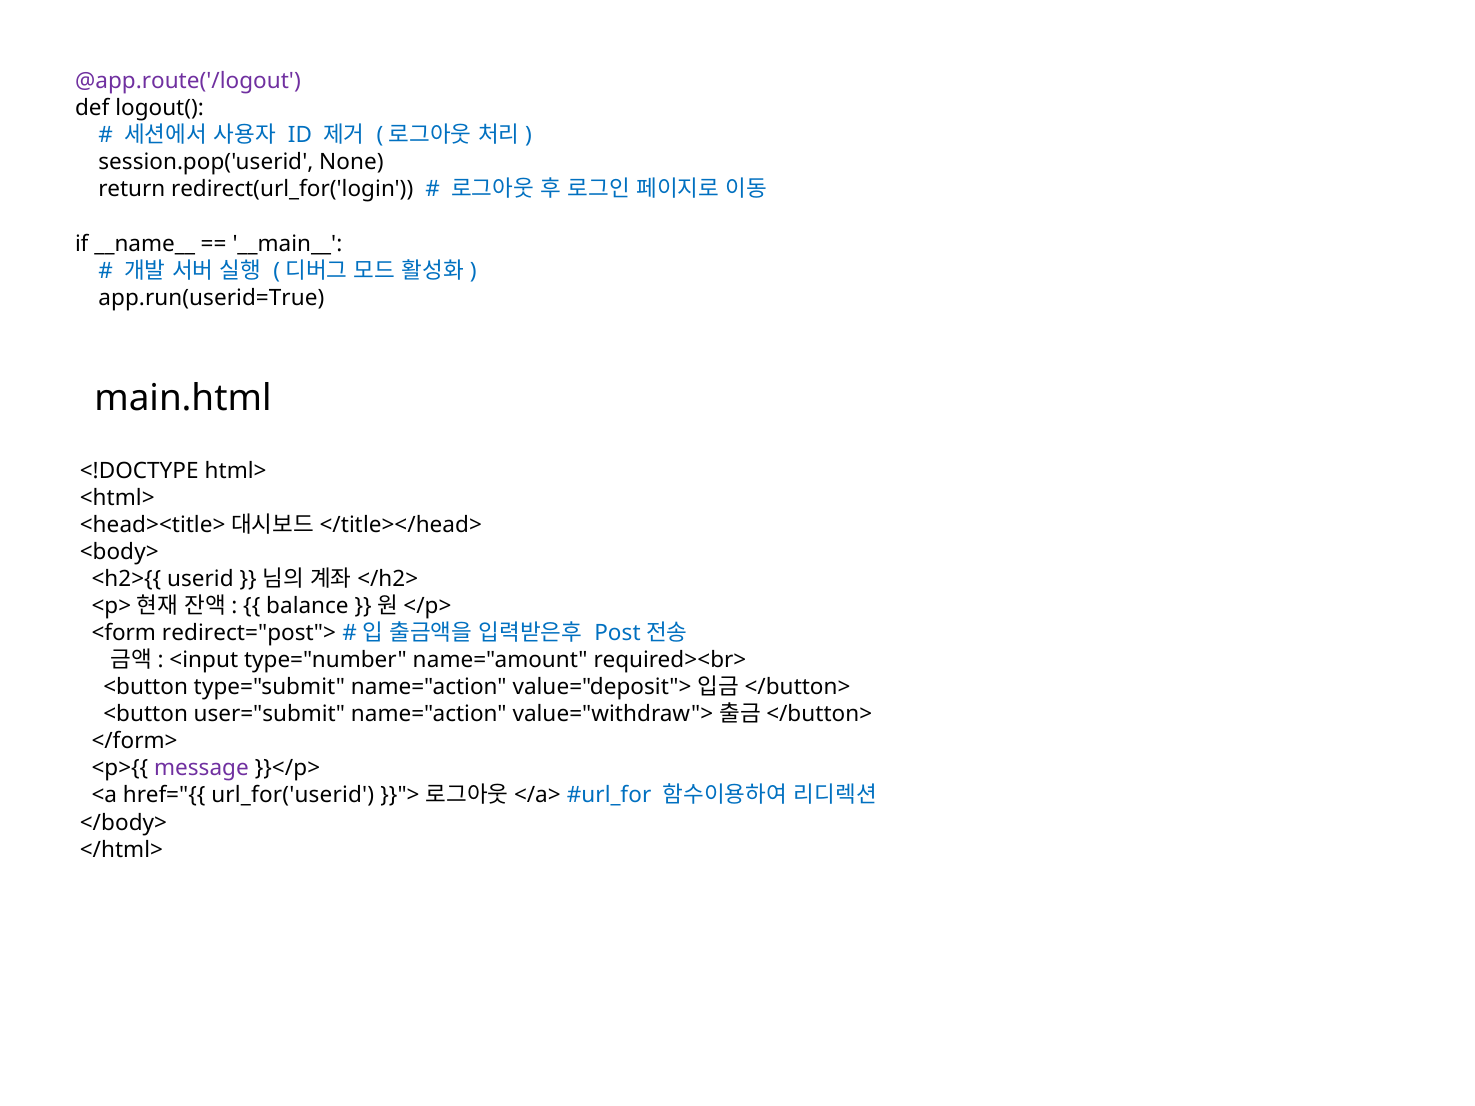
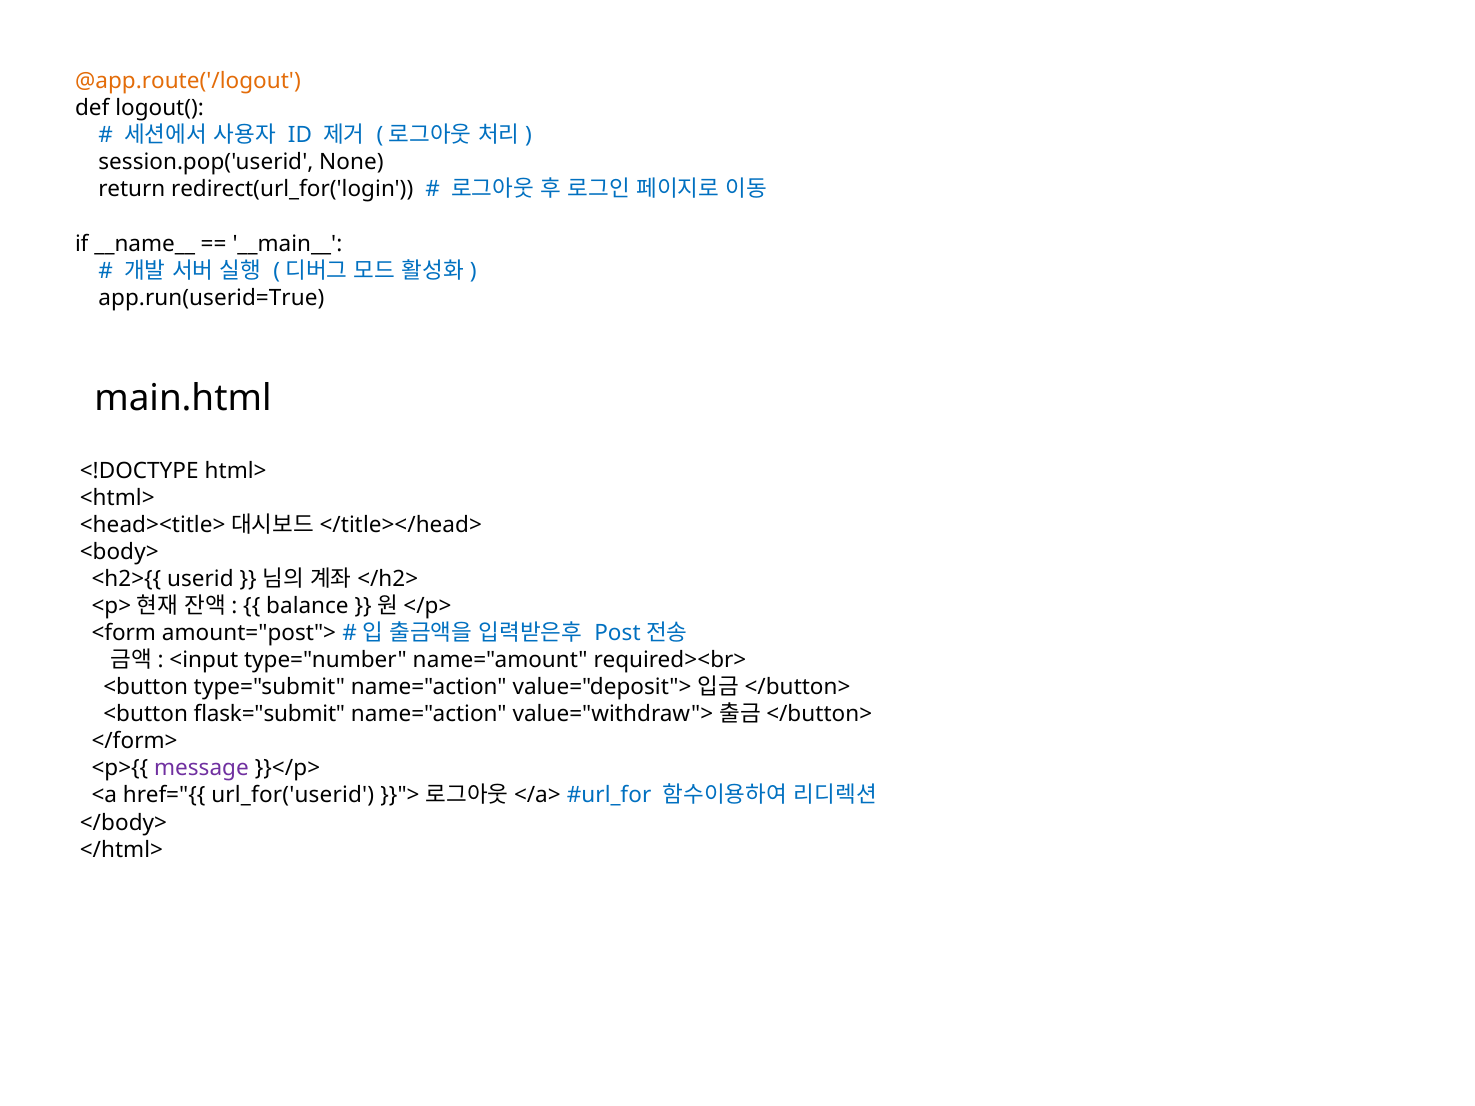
@app.route('/logout colour: purple -> orange
redirect="post">: redirect="post"> -> amount="post">
user="submit: user="submit -> flask="submit
